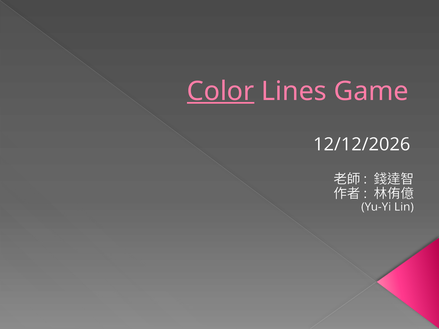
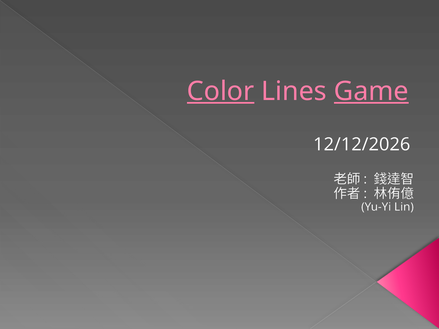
Game underline: none -> present
